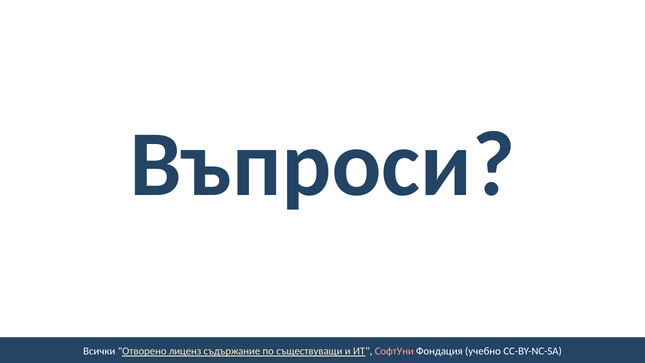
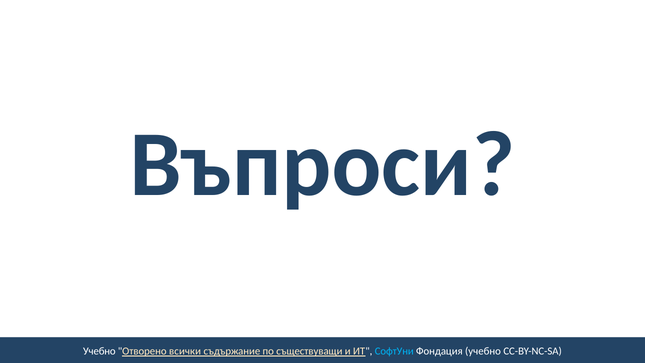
Всички at (99, 351): Всички -> Учебно
лиценз: лиценз -> всички
СофтУни colour: pink -> light blue
